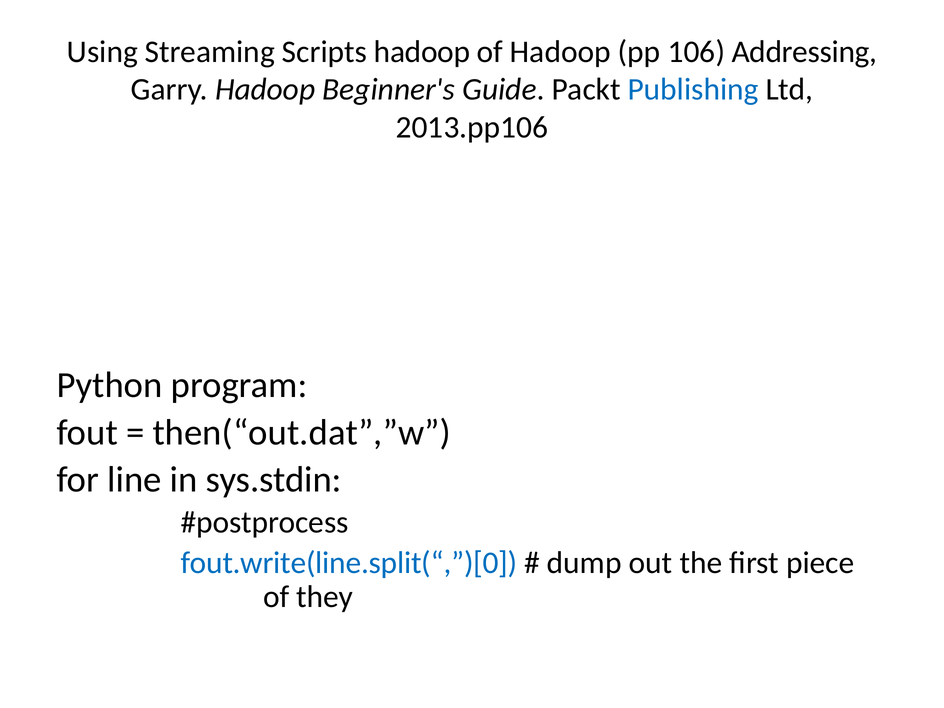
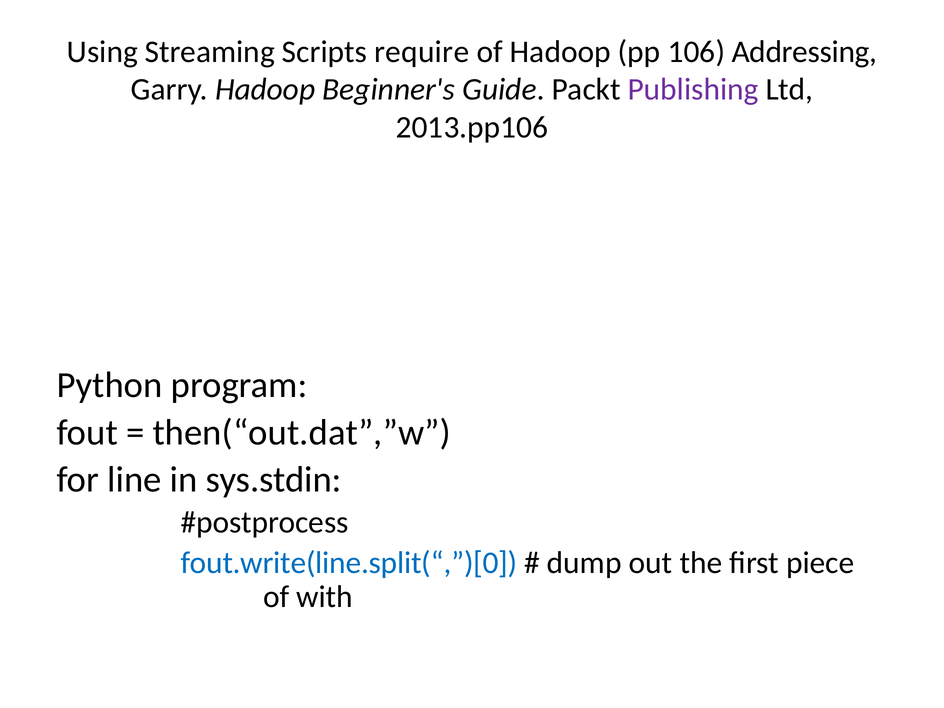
Scripts hadoop: hadoop -> require
Publishing colour: blue -> purple
they: they -> with
